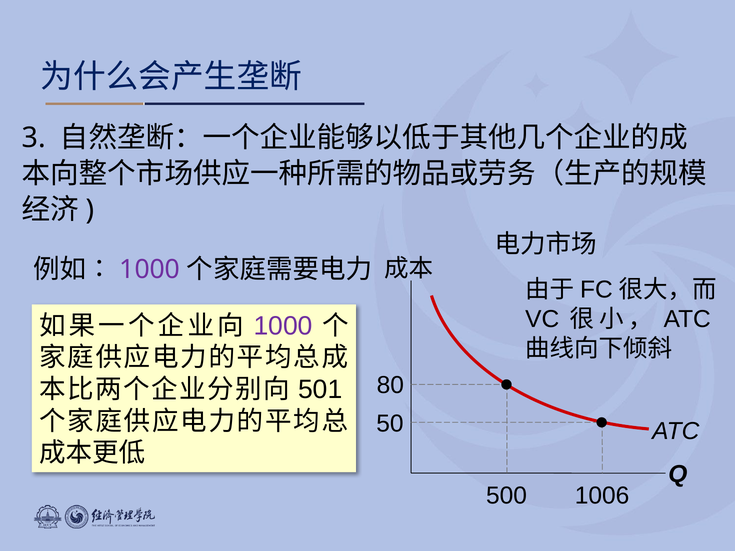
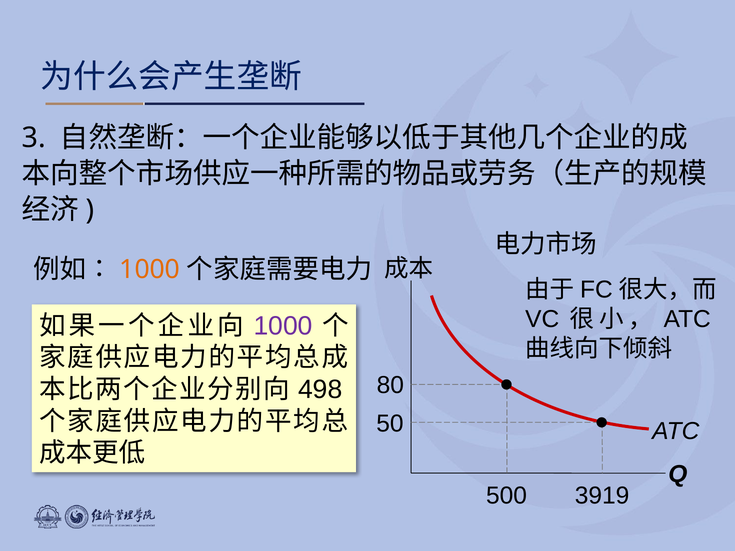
1000 at (150, 270) colour: purple -> orange
501: 501 -> 498
1006: 1006 -> 3919
